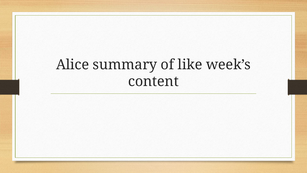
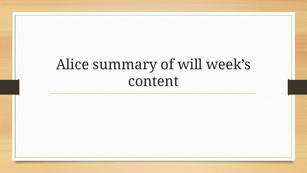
like: like -> will
